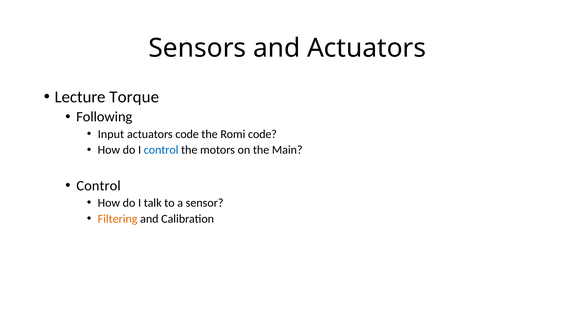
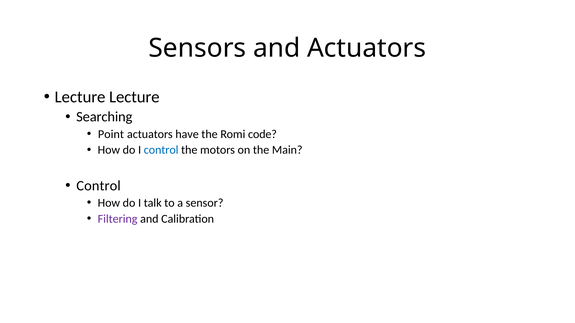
Lecture Torque: Torque -> Lecture
Following: Following -> Searching
Input: Input -> Point
actuators code: code -> have
Filtering colour: orange -> purple
